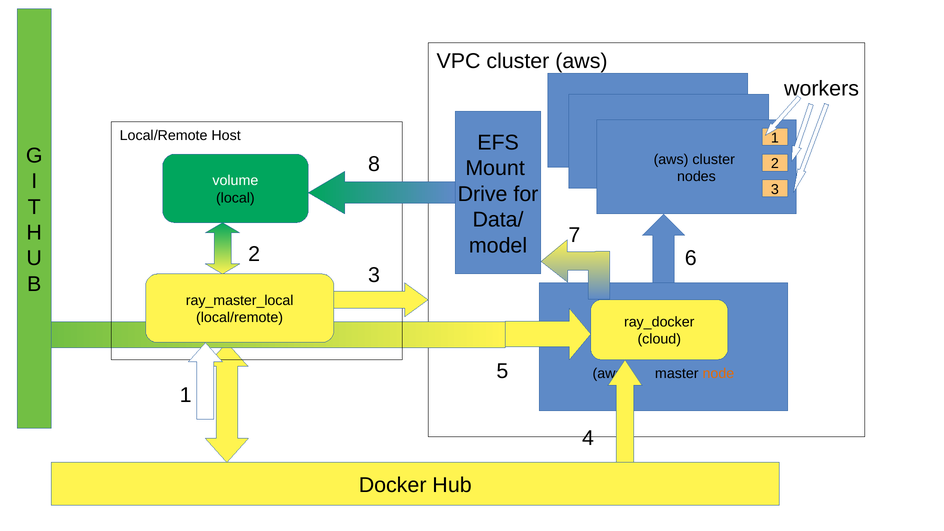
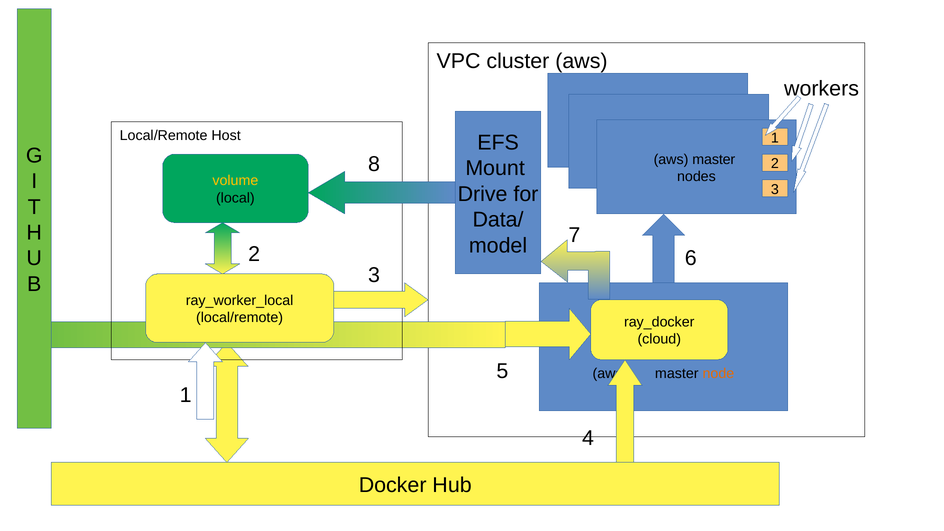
cluster at (714, 159): cluster -> master
volume colour: white -> yellow
ray_master_local: ray_master_local -> ray_worker_local
